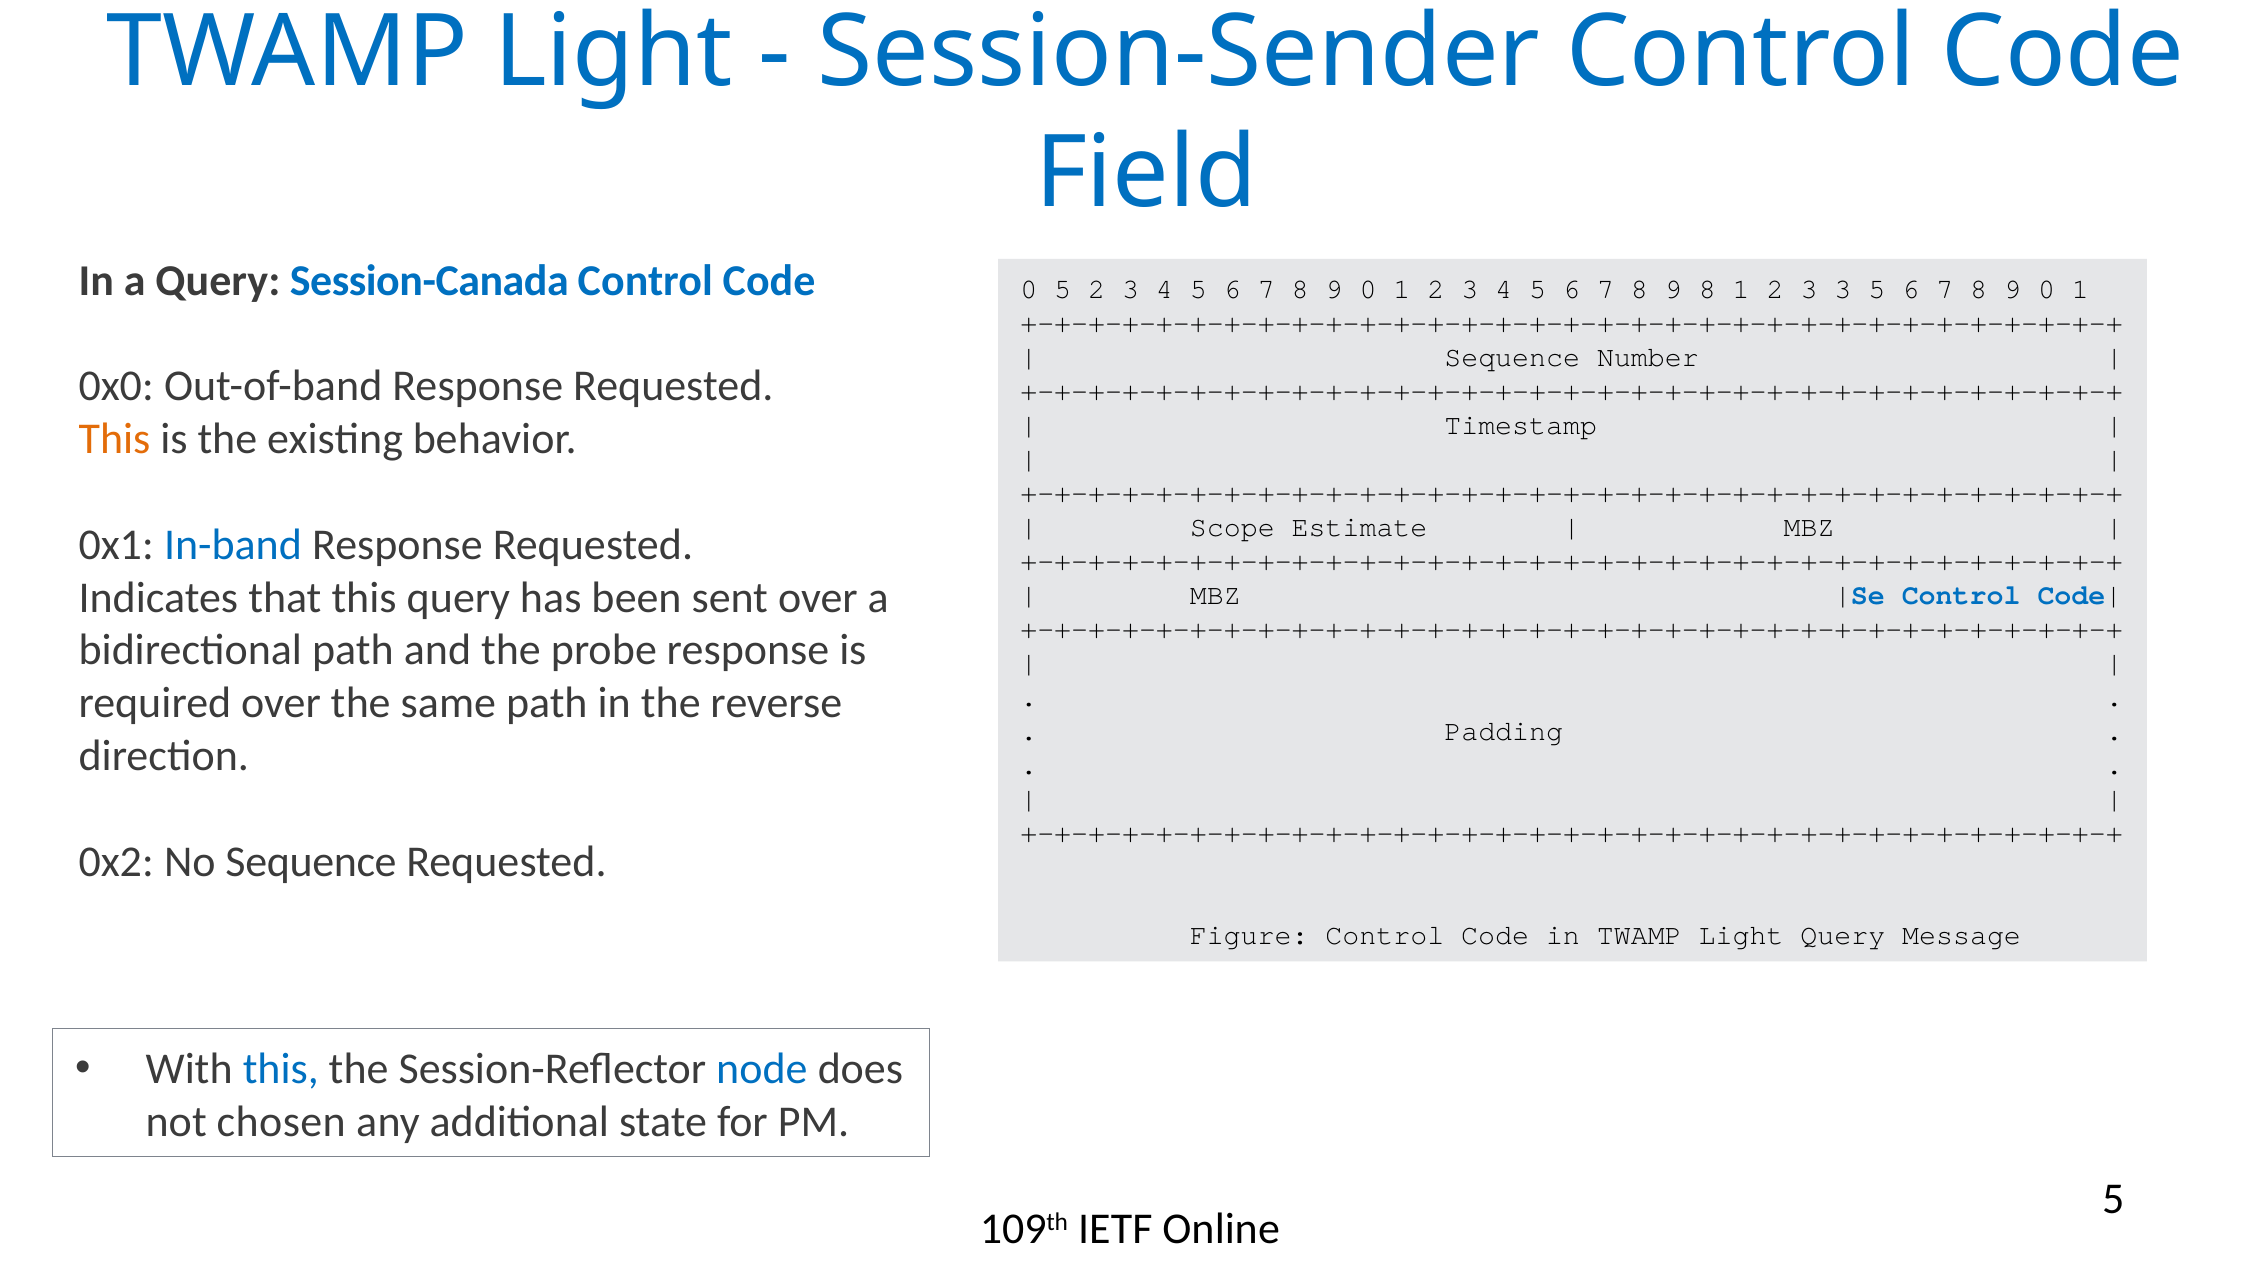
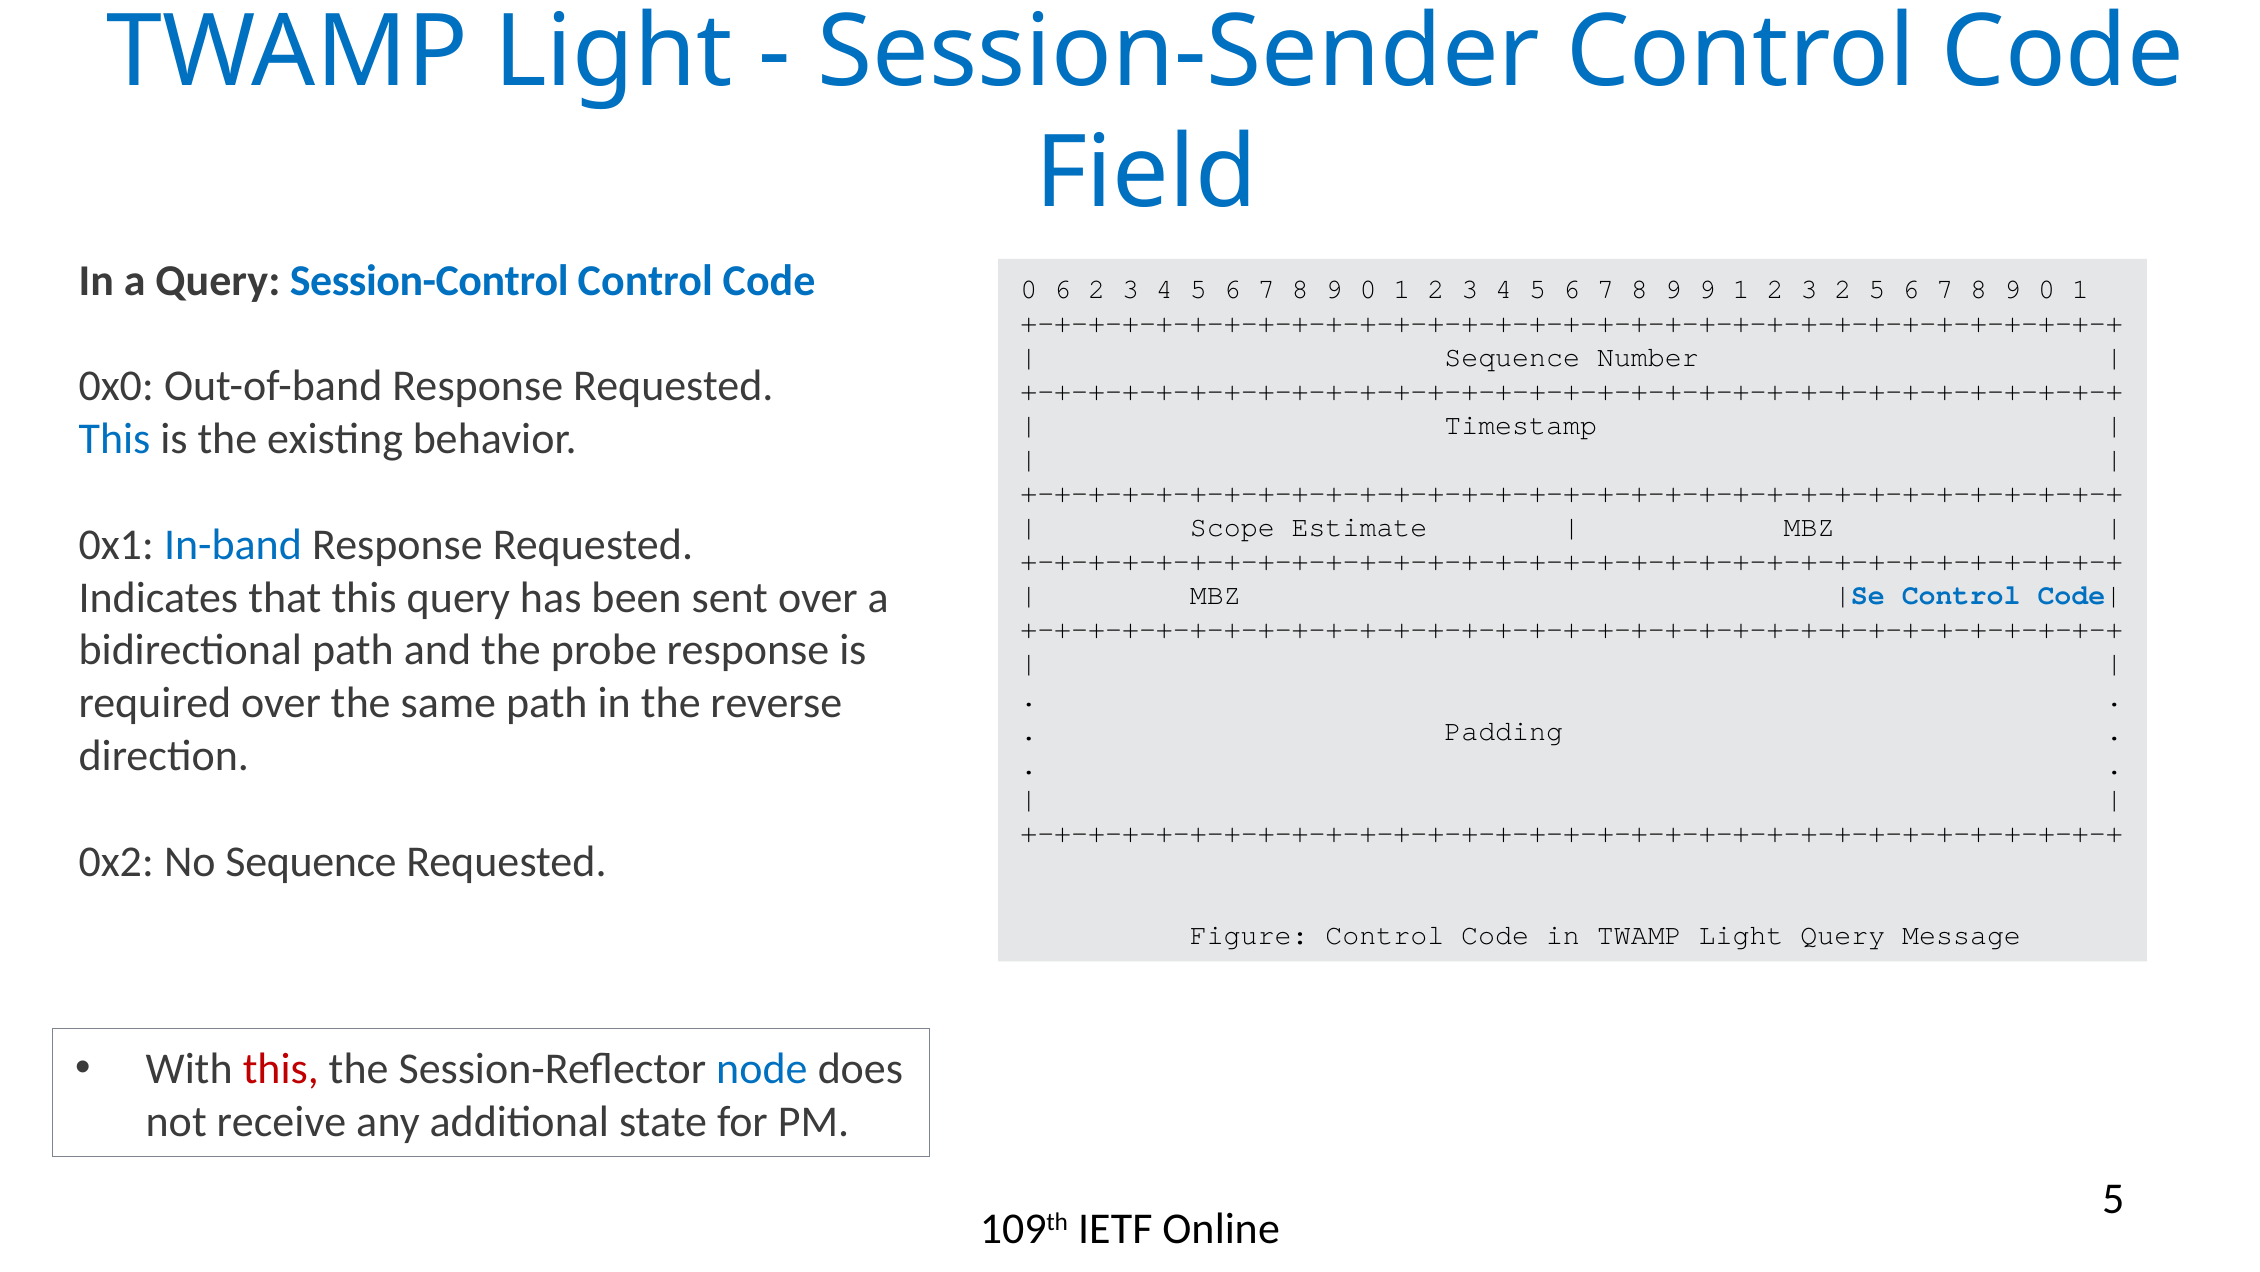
Session-Canada: Session-Canada -> Session-Control
0 5: 5 -> 6
9 8: 8 -> 9
3 3: 3 -> 2
This at (115, 439) colour: orange -> blue
this at (281, 1069) colour: blue -> red
chosen: chosen -> receive
